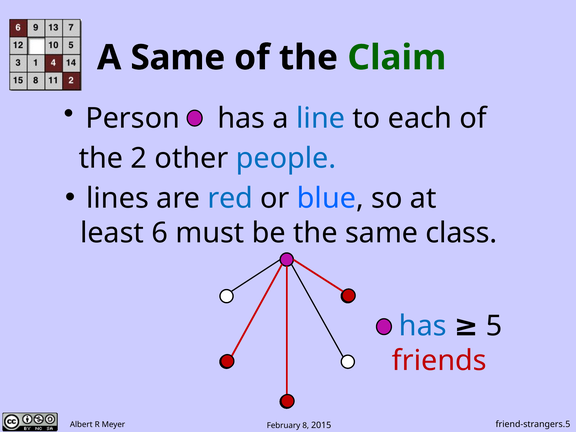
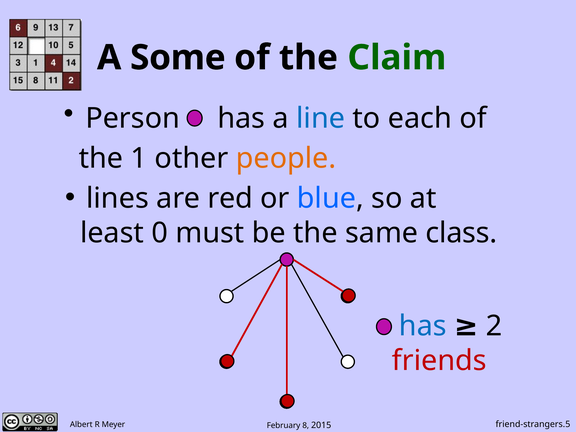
A Same: Same -> Some
2: 2 -> 1
people colour: blue -> orange
red colour: blue -> black
6: 6 -> 0
5: 5 -> 2
